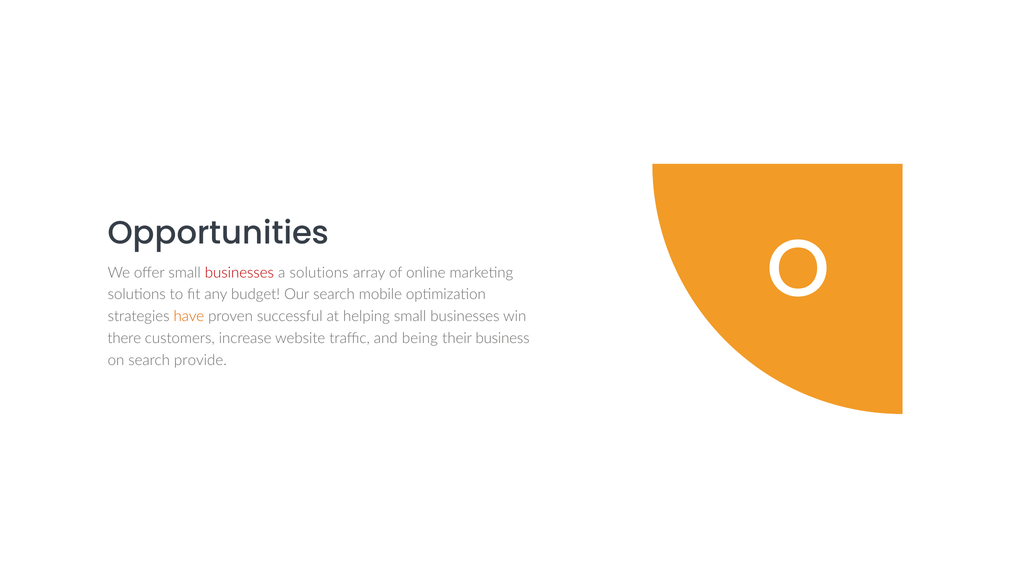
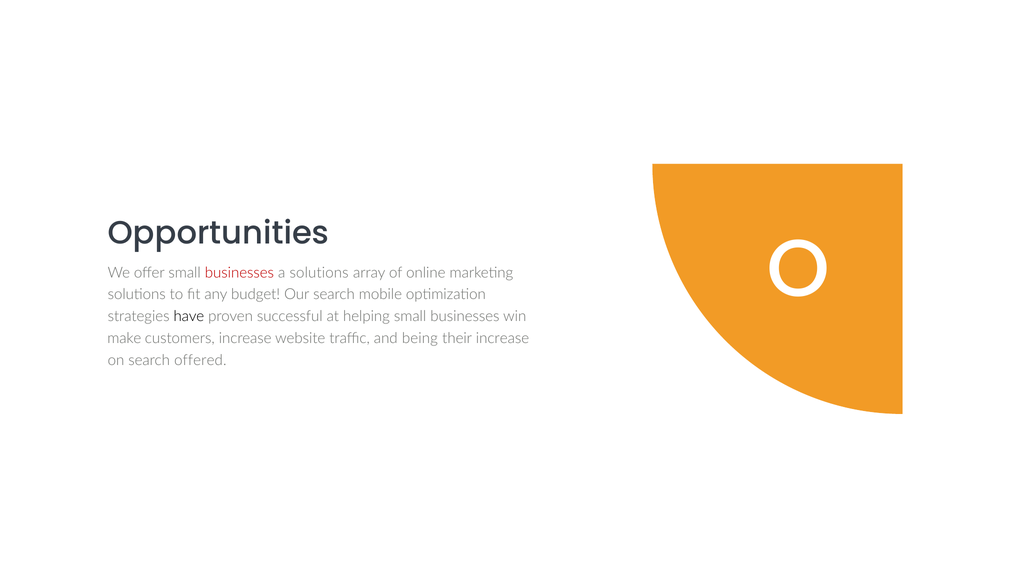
have colour: orange -> black
there: there -> make
their business: business -> increase
provide: provide -> offered
